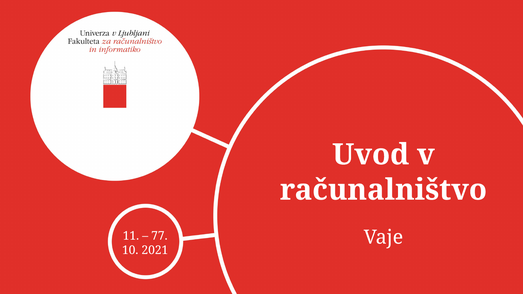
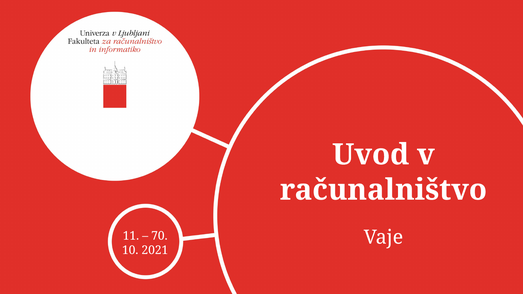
77: 77 -> 70
